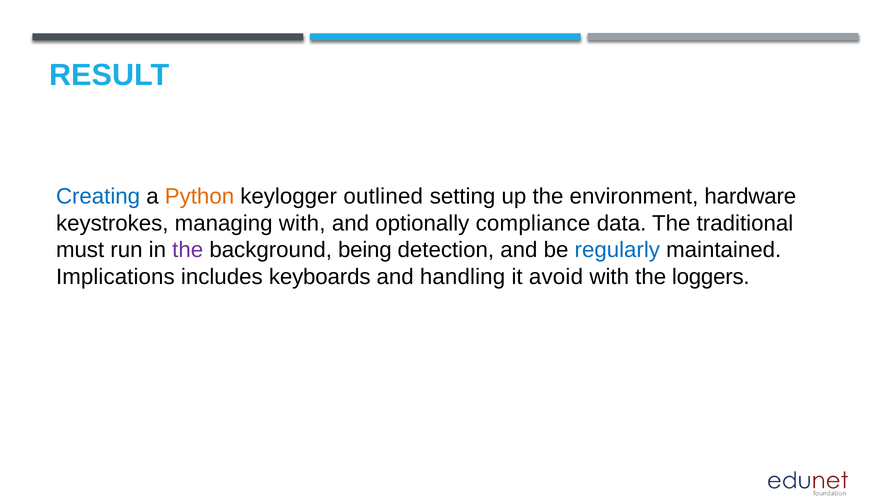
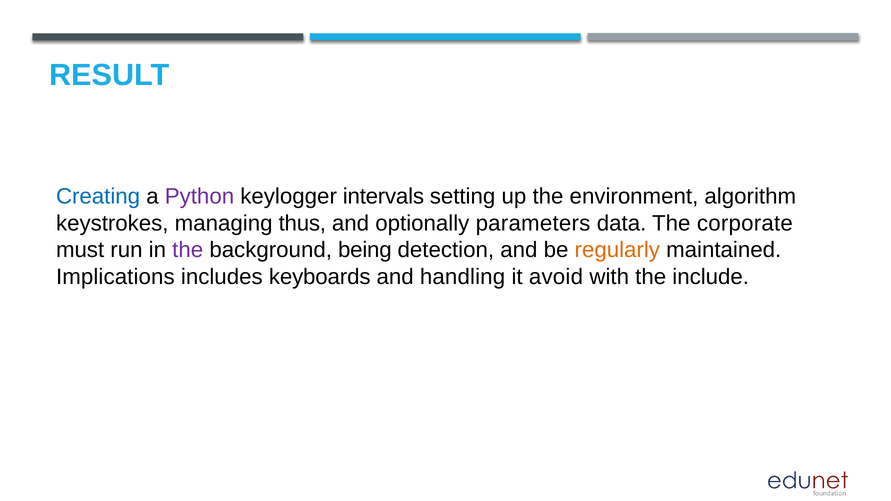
Python colour: orange -> purple
outlined: outlined -> intervals
hardware: hardware -> algorithm
managing with: with -> thus
compliance: compliance -> parameters
traditional: traditional -> corporate
regularly colour: blue -> orange
loggers: loggers -> include
